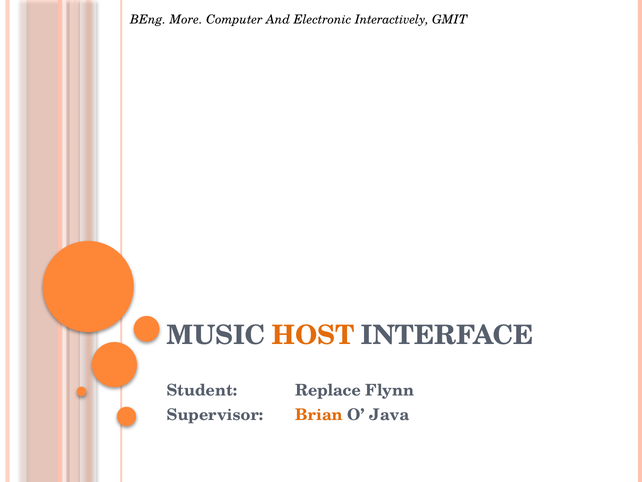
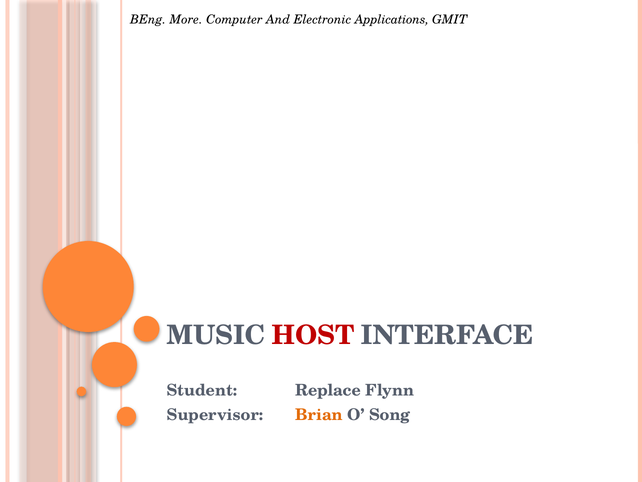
Interactively: Interactively -> Applications
HOST colour: orange -> red
Java: Java -> Song
